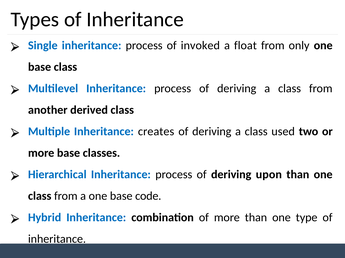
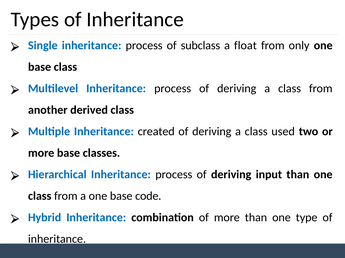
invoked: invoked -> subclass
creates: creates -> created
upon: upon -> input
